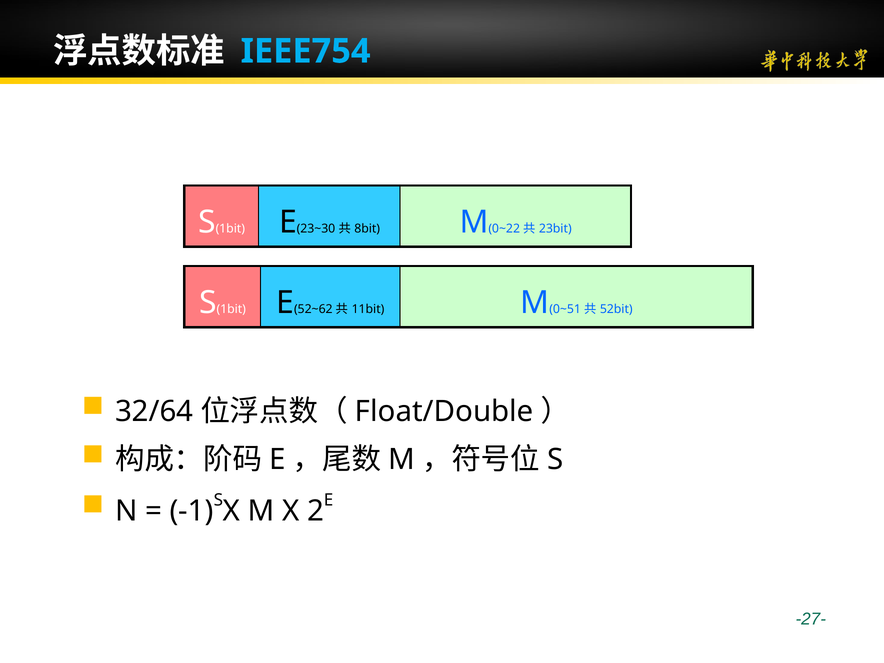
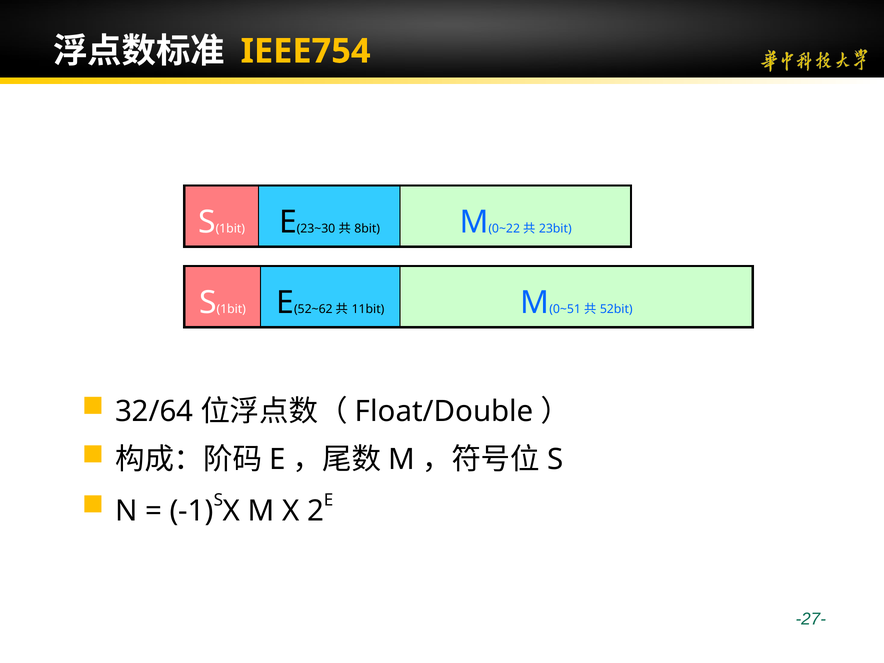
IEEE754 colour: light blue -> yellow
